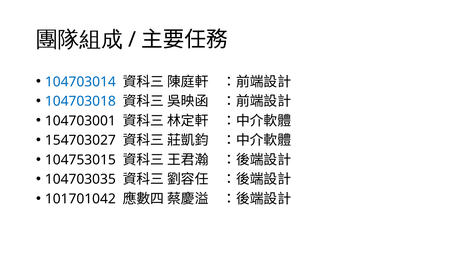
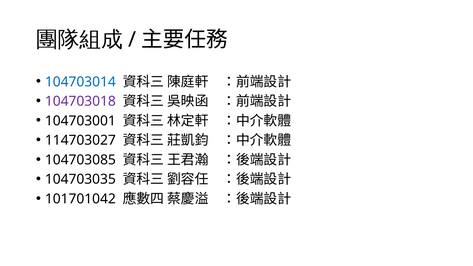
104703018 colour: blue -> purple
154703027: 154703027 -> 114703027
104753015: 104753015 -> 104703085
